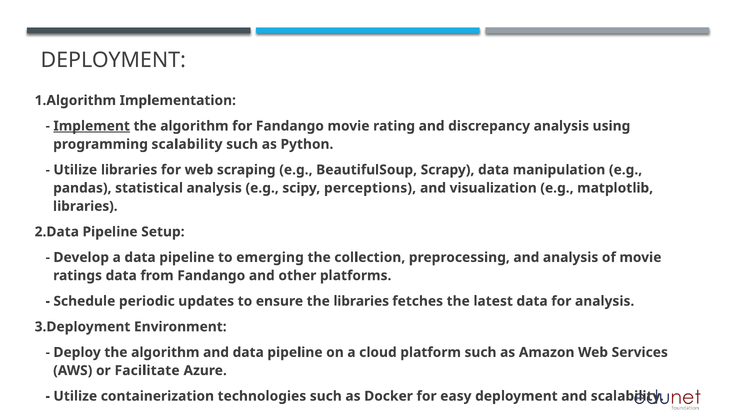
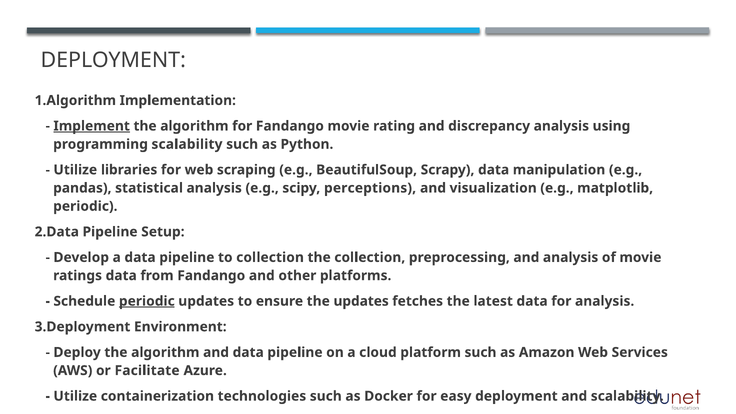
libraries at (85, 206): libraries -> periodic
to emerging: emerging -> collection
periodic at (147, 301) underline: none -> present
the libraries: libraries -> updates
